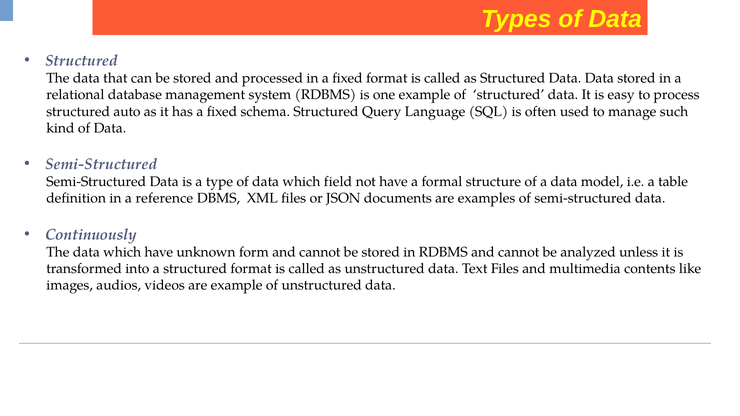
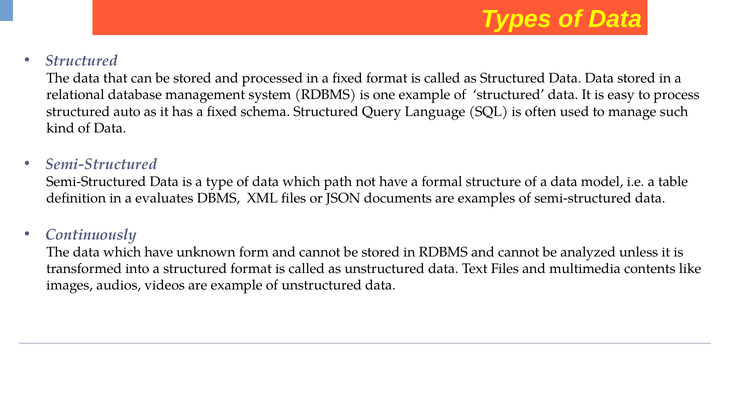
field: field -> path
reference: reference -> evaluates
